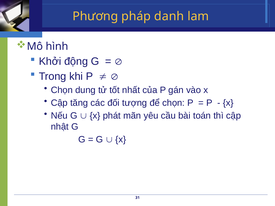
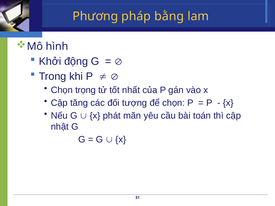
danh: danh -> bằng
dung: dung -> trọng
